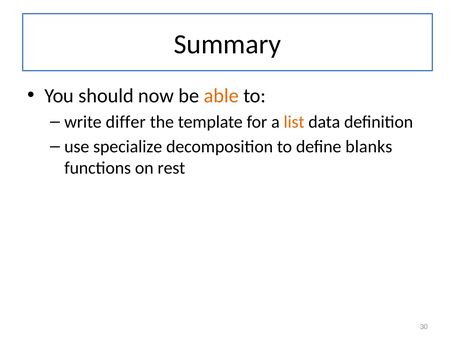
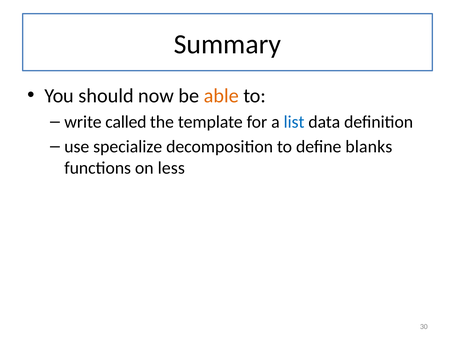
differ: differ -> called
list colour: orange -> blue
rest: rest -> less
